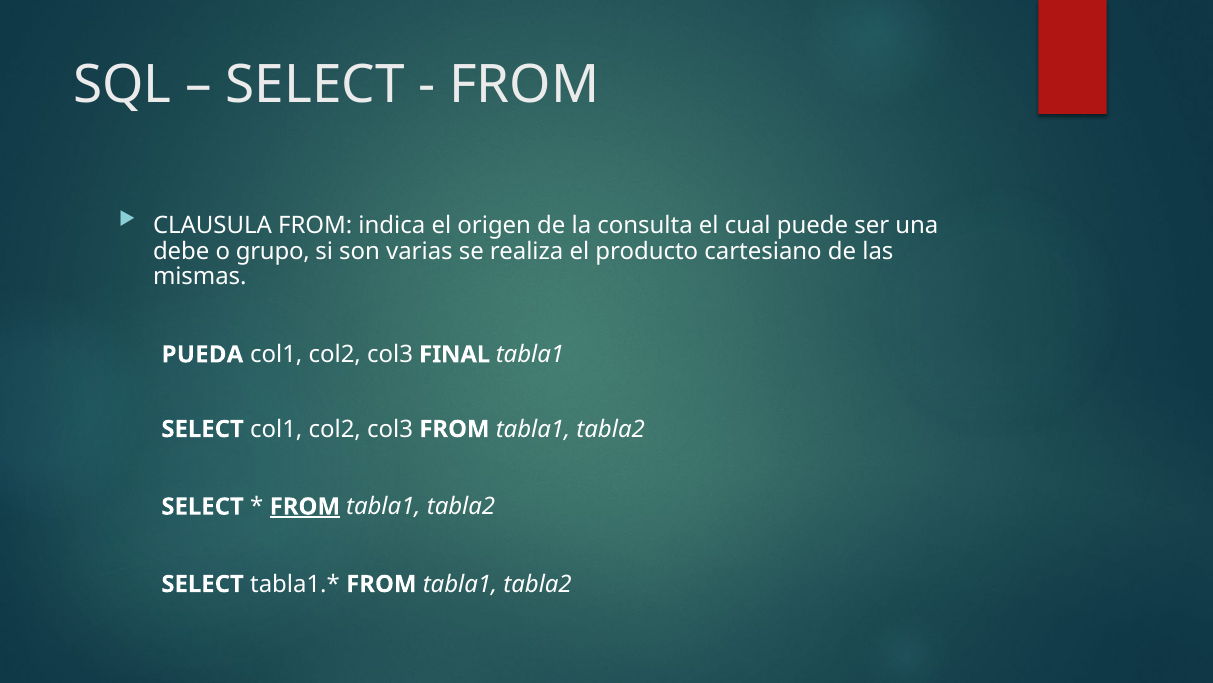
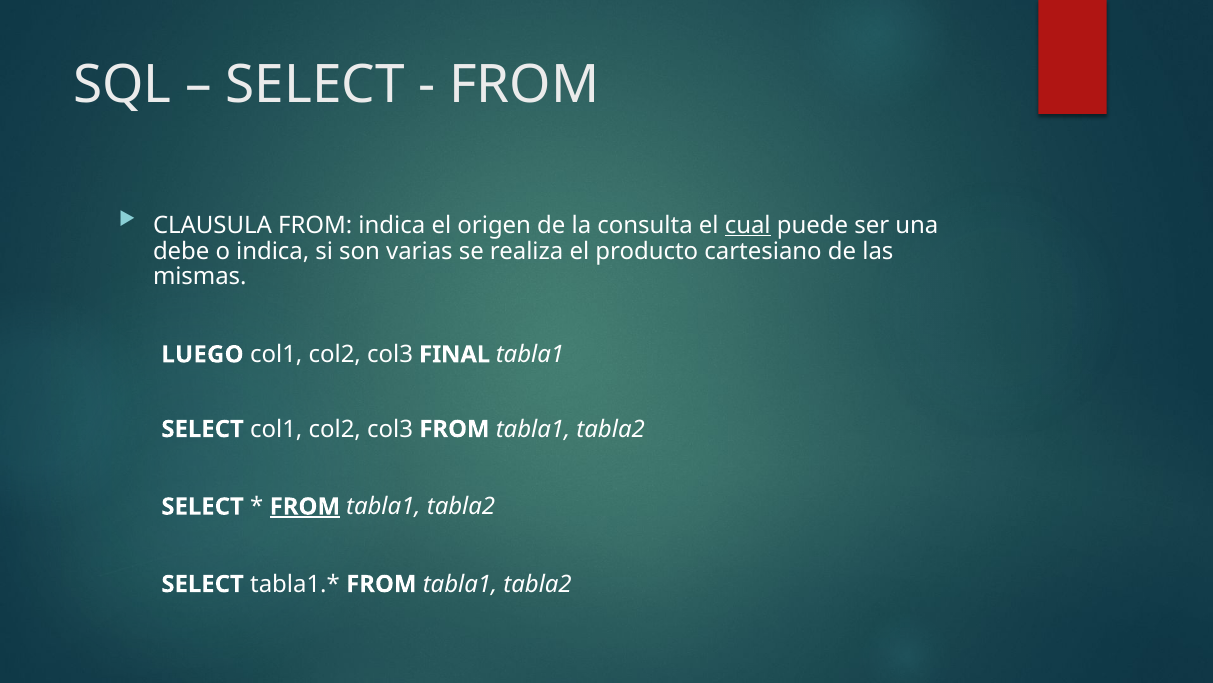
cual underline: none -> present
o grupo: grupo -> indica
PUEDA: PUEDA -> LUEGO
